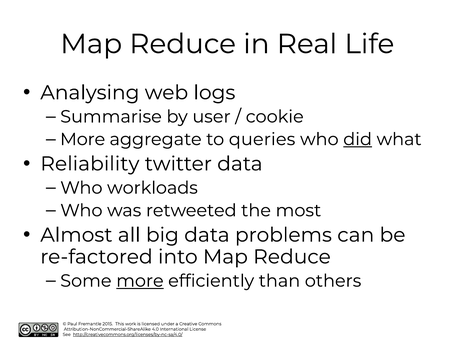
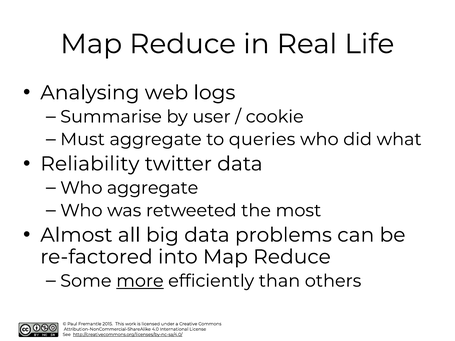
More at (83, 139): More -> Must
did underline: present -> none
Who workloads: workloads -> aggregate
